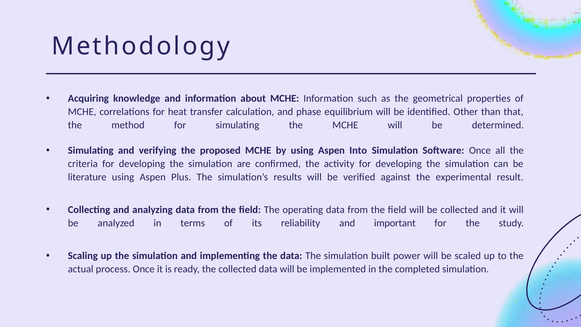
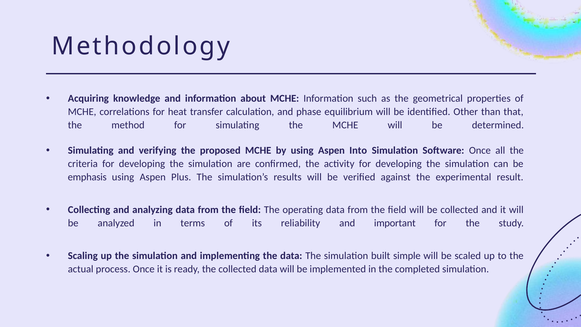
literature: literature -> emphasis
power: power -> simple
